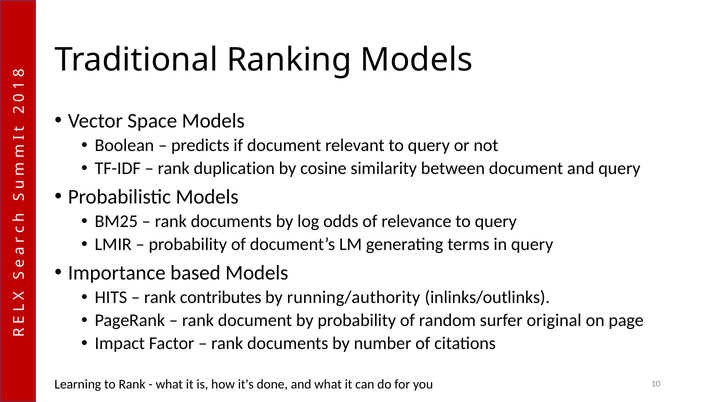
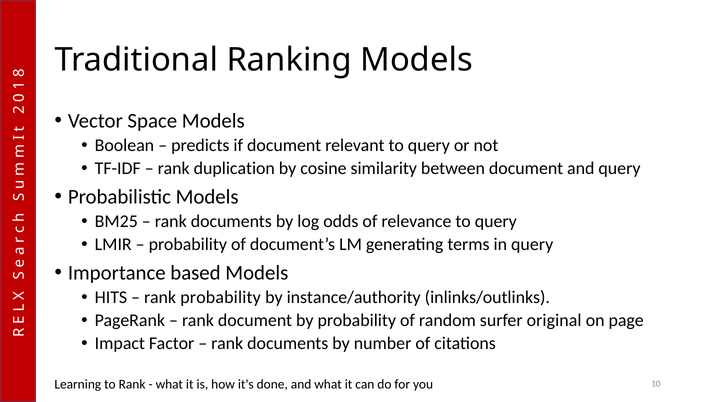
rank contributes: contributes -> probability
running/authority: running/authority -> instance/authority
